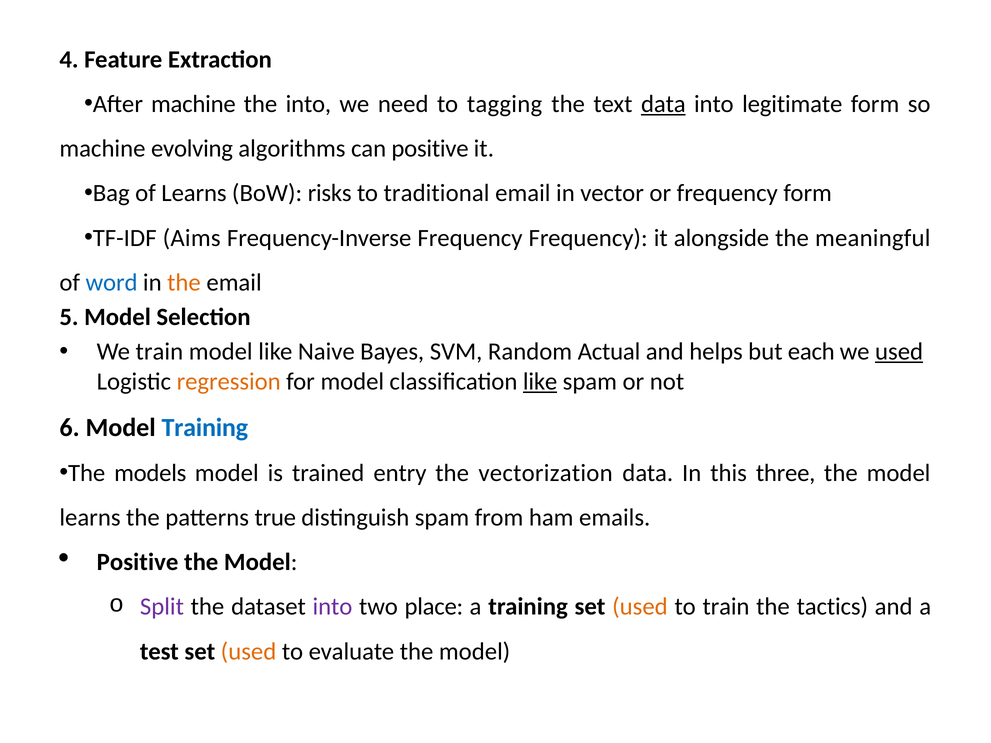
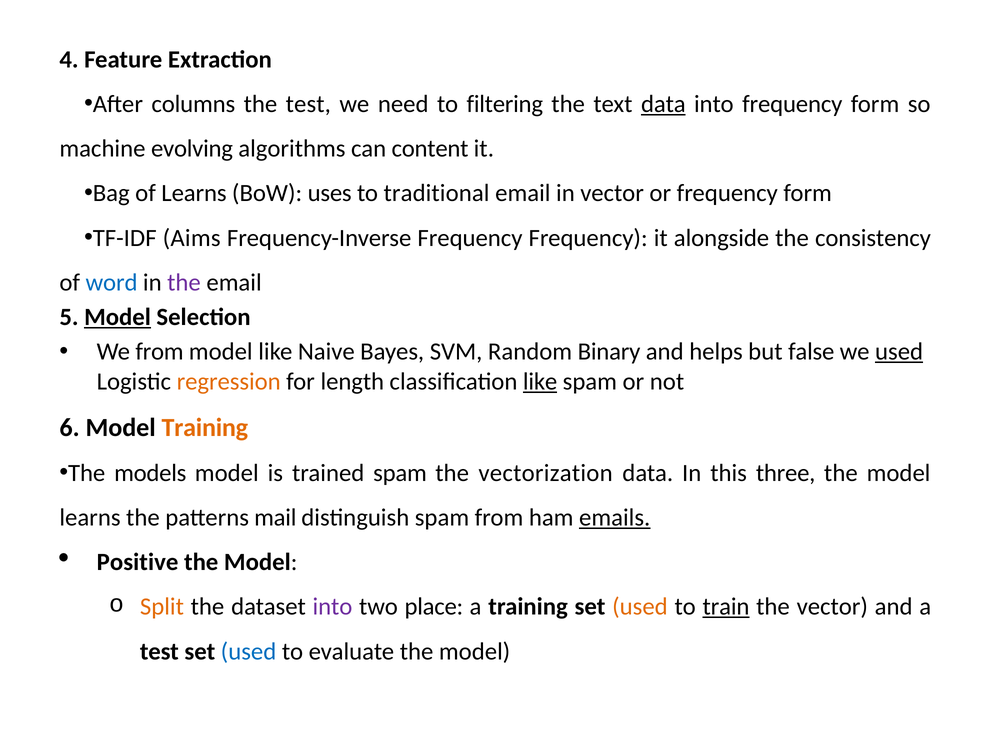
After machine: machine -> columns
the into: into -> test
tagging: tagging -> filtering
into legitimate: legitimate -> frequency
can positive: positive -> content
risks: risks -> uses
meaningful: meaningful -> consistency
the at (184, 283) colour: orange -> purple
Model at (118, 317) underline: none -> present
We train: train -> from
Actual: Actual -> Binary
each: each -> false
for model: model -> length
Training at (205, 428) colour: blue -> orange
trained entry: entry -> spam
true: true -> mail
emails underline: none -> present
Split colour: purple -> orange
train at (726, 607) underline: none -> present
the tactics: tactics -> vector
used at (249, 652) colour: orange -> blue
